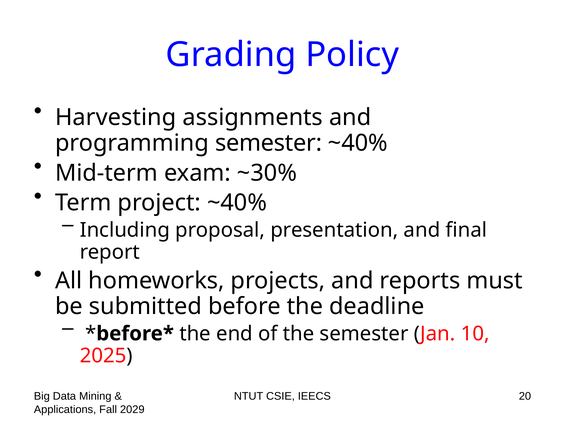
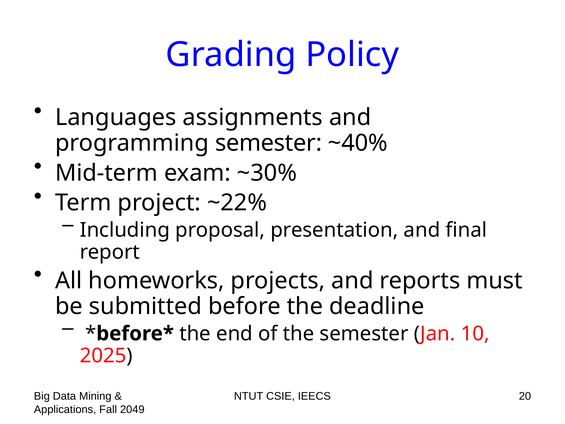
Harvesting: Harvesting -> Languages
project ~40%: ~40% -> ~22%
2029: 2029 -> 2049
